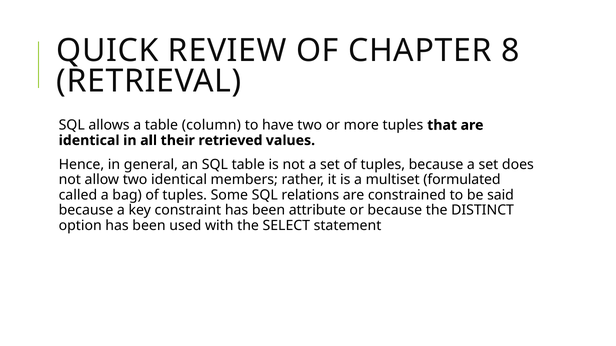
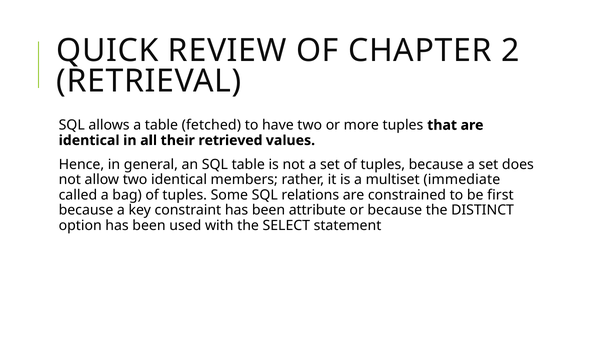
8: 8 -> 2
column: column -> fetched
formulated: formulated -> immediate
said: said -> first
